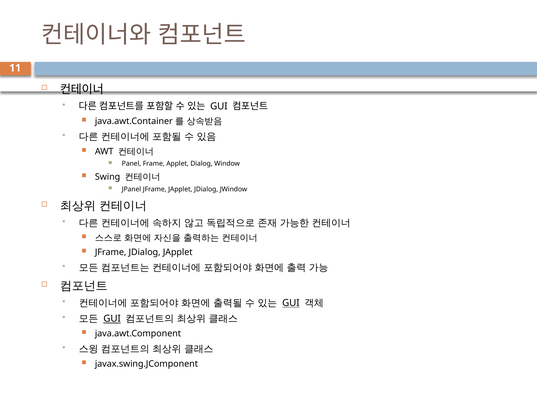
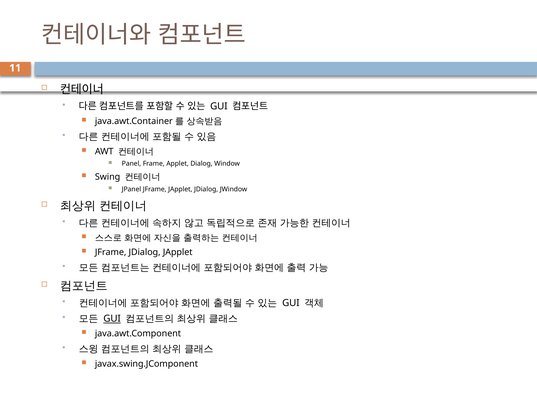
GUI at (291, 303) underline: present -> none
